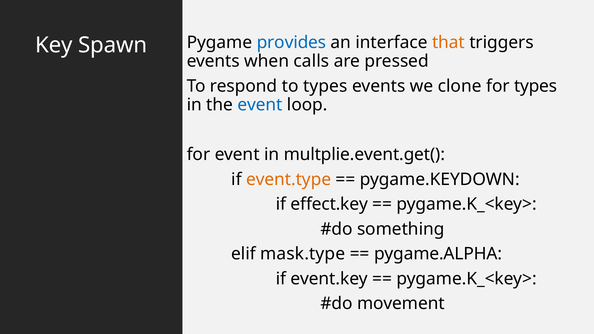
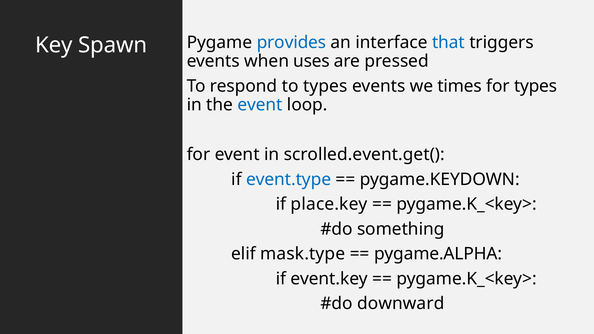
that colour: orange -> blue
calls: calls -> uses
clone: clone -> times
multplie.event.get(: multplie.event.get( -> scrolled.event.get(
event.type colour: orange -> blue
effect.key: effect.key -> place.key
movement: movement -> downward
